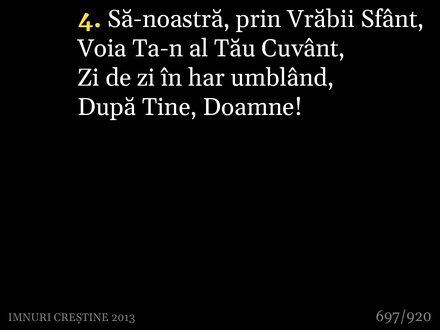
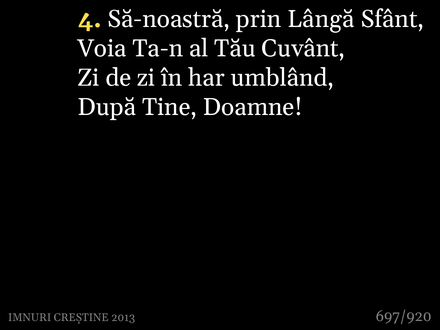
Vrăbii: Vrăbii -> Lângă
